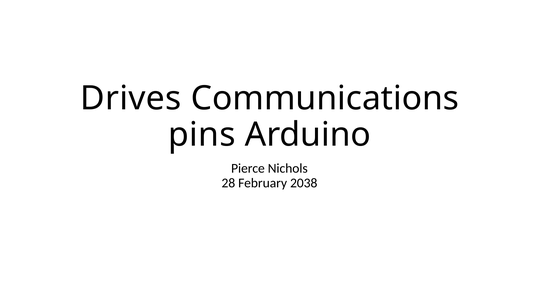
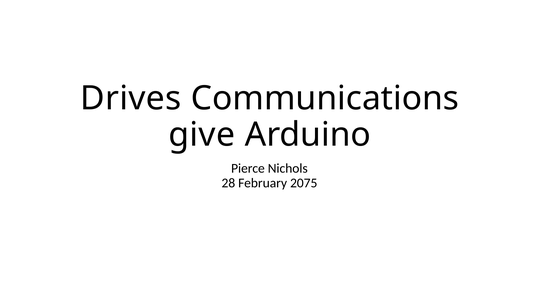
pins: pins -> give
2038: 2038 -> 2075
